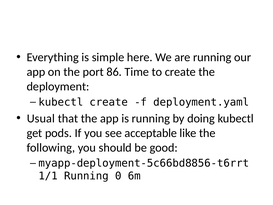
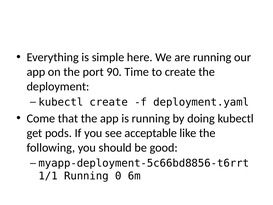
86: 86 -> 90
Usual: Usual -> Come
